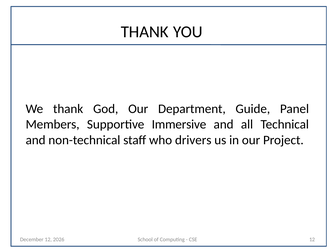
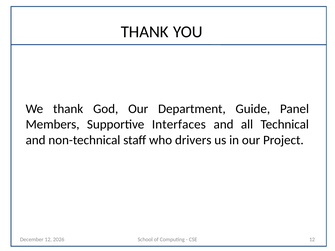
Immersive: Immersive -> Interfaces
